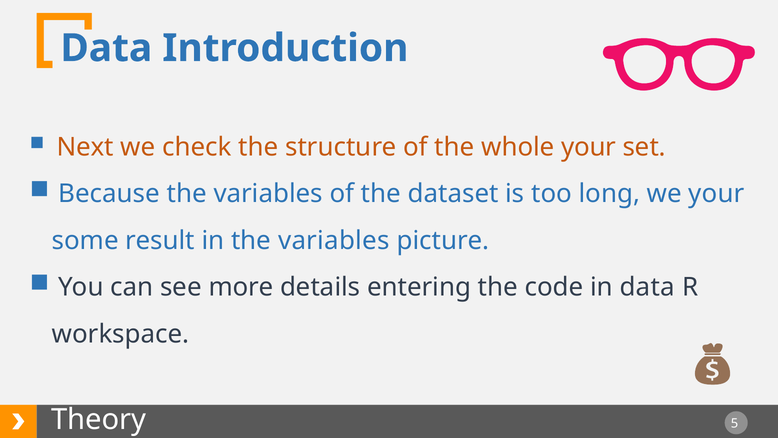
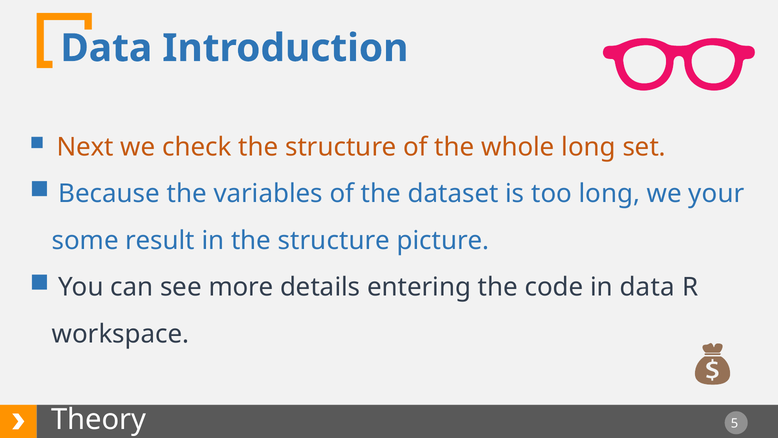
whole your: your -> long
in the variables: variables -> structure
